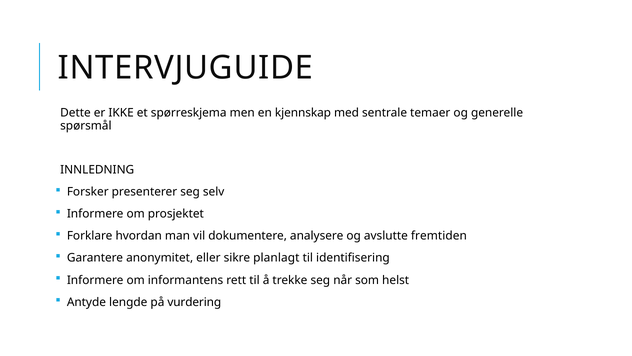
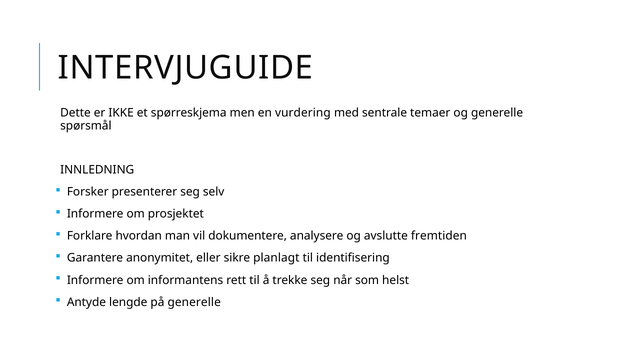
kjennskap: kjennskap -> vurdering
på vurdering: vurdering -> generelle
